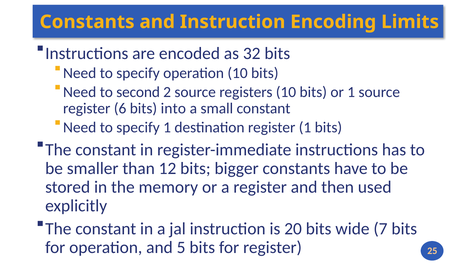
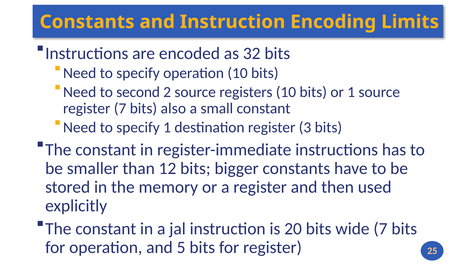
register 6: 6 -> 7
into: into -> also
register 1: 1 -> 3
